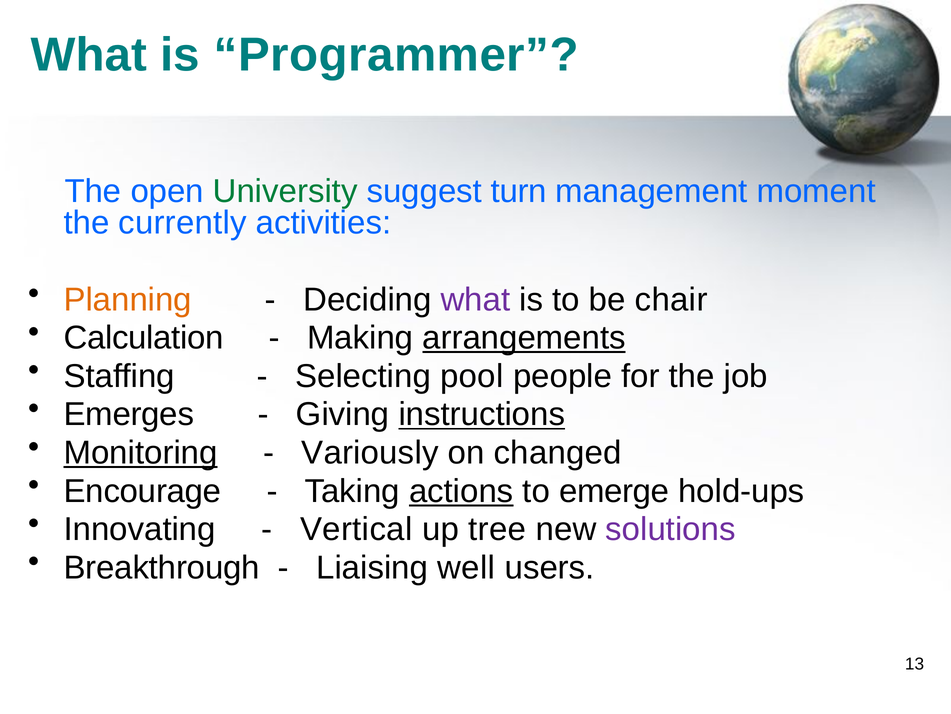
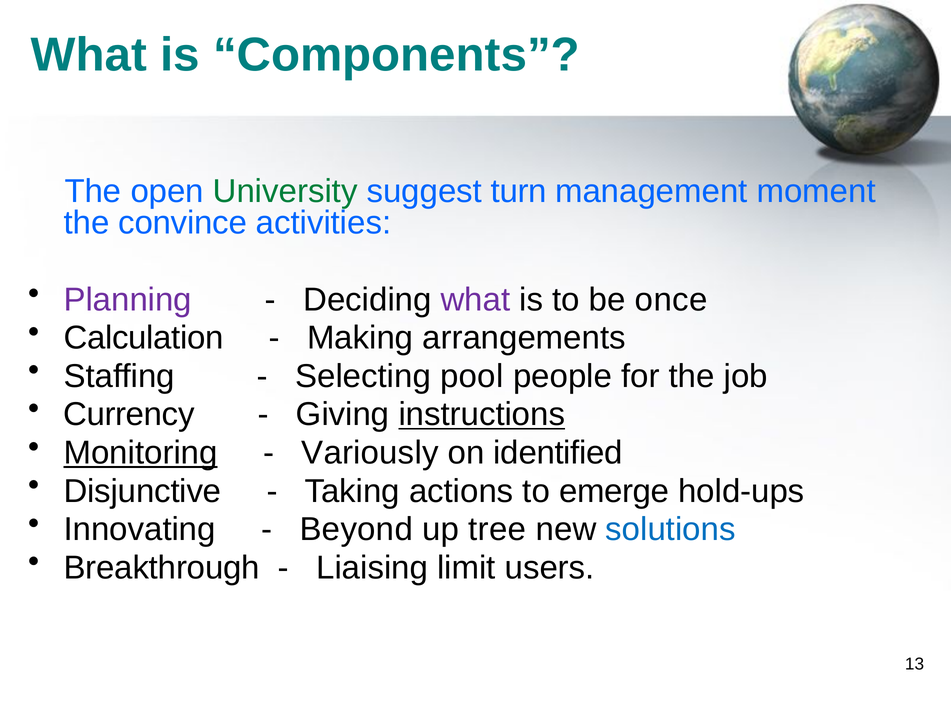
Programmer: Programmer -> Components
currently: currently -> convince
Planning colour: orange -> purple
chair: chair -> once
arrangements underline: present -> none
Emerges: Emerges -> Currency
changed: changed -> identified
Encourage: Encourage -> Disjunctive
actions underline: present -> none
Vertical: Vertical -> Beyond
solutions colour: purple -> blue
well: well -> limit
